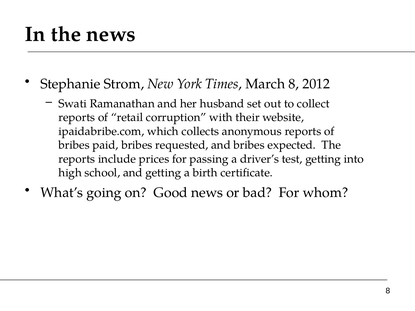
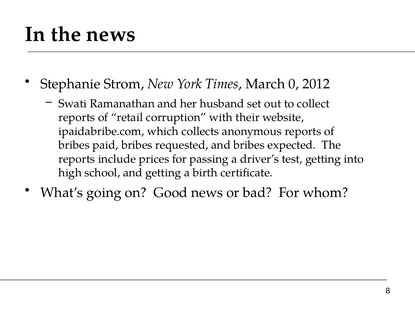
March 8: 8 -> 0
